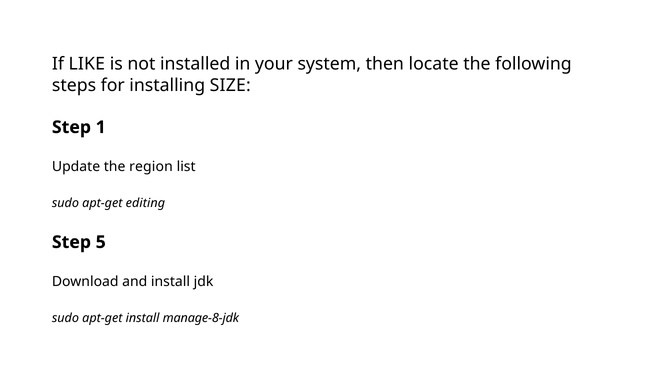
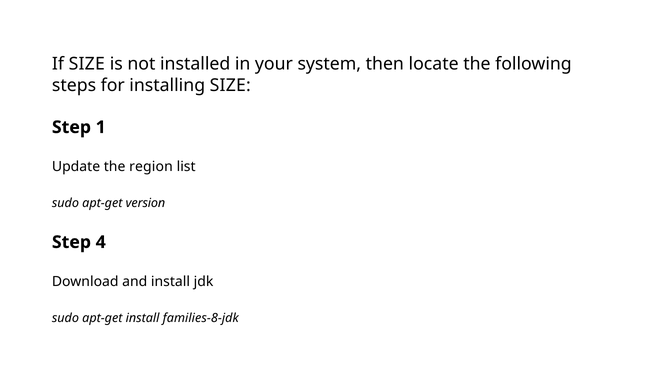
If LIKE: LIKE -> SIZE
editing: editing -> version
5: 5 -> 4
manage-8-jdk: manage-8-jdk -> families-8-jdk
